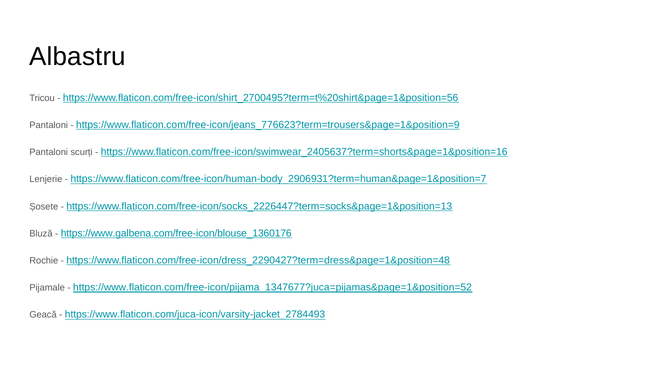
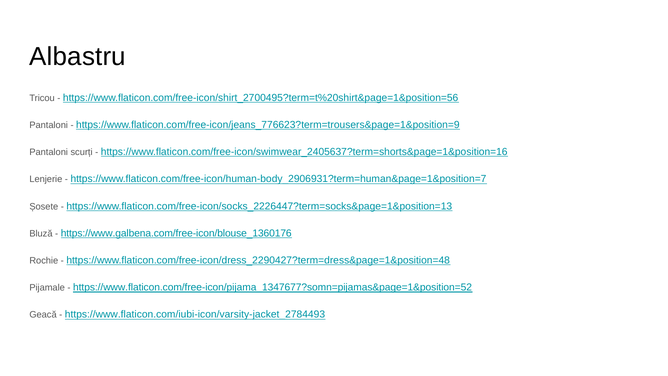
https://www.flaticon.com/free-icon/pijama_1347677?juca=pijamas&page=1&position=52: https://www.flaticon.com/free-icon/pijama_1347677?juca=pijamas&page=1&position=52 -> https://www.flaticon.com/free-icon/pijama_1347677?somn=pijamas&page=1&position=52
https://www.flaticon.com/juca-icon/varsity-jacket_2784493: https://www.flaticon.com/juca-icon/varsity-jacket_2784493 -> https://www.flaticon.com/iubi-icon/varsity-jacket_2784493
